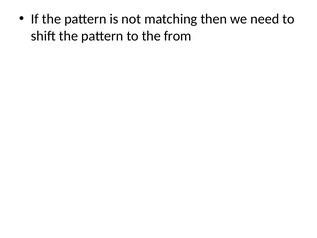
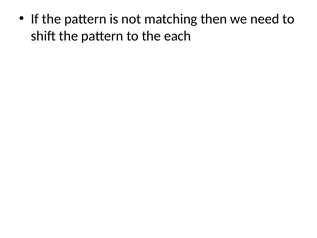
from: from -> each
